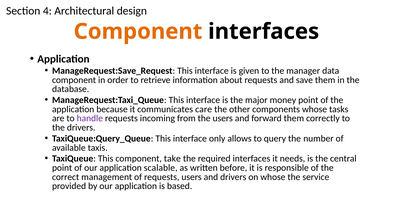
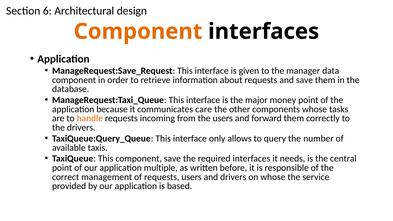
4: 4 -> 6
handle colour: purple -> orange
component take: take -> save
scalable: scalable -> multiple
